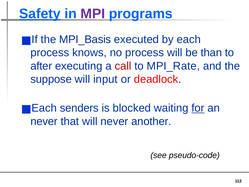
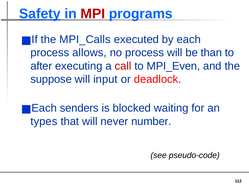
MPI colour: purple -> red
MPI_Basis: MPI_Basis -> MPI_Calls
knows: knows -> allows
MPI_Rate: MPI_Rate -> MPI_Even
for underline: present -> none
never at (44, 121): never -> types
another: another -> number
